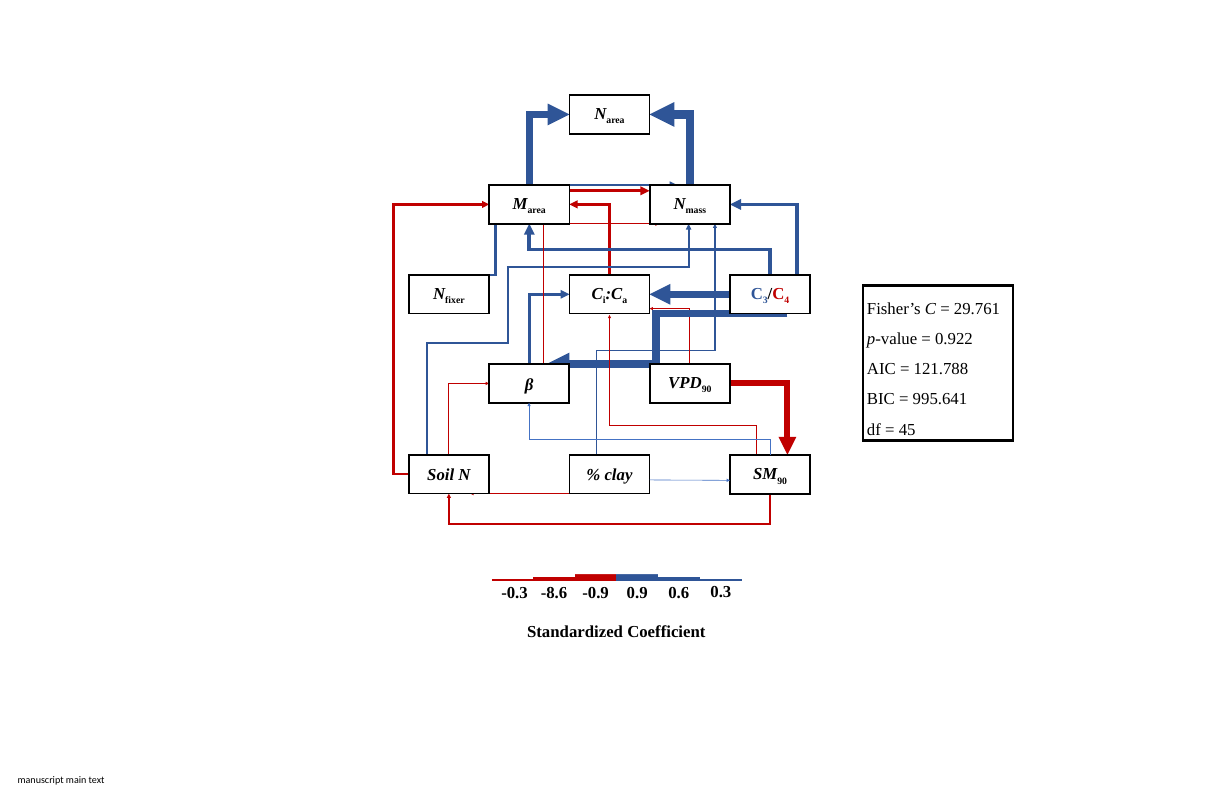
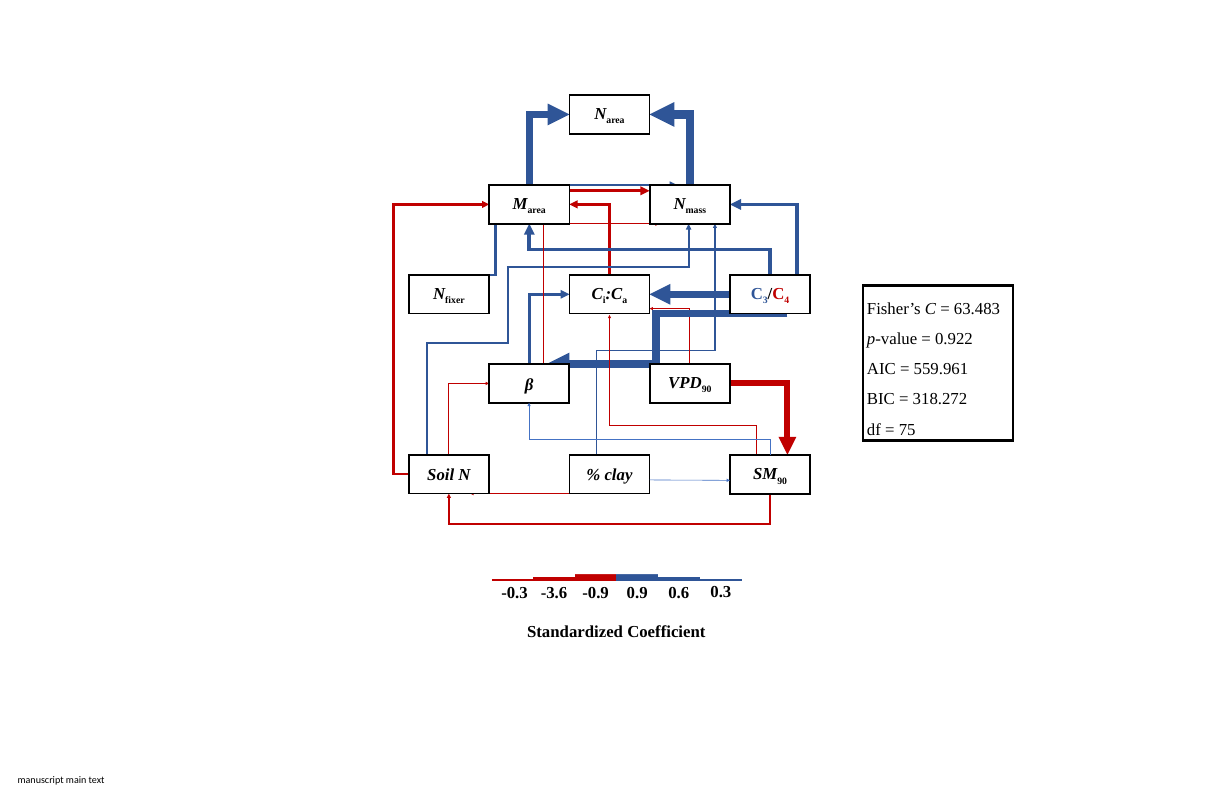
29.761: 29.761 -> 63.483
121.788: 121.788 -> 559.961
995.641: 995.641 -> 318.272
45: 45 -> 75
-8.6: -8.6 -> -3.6
